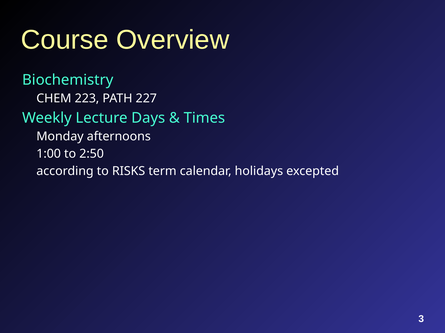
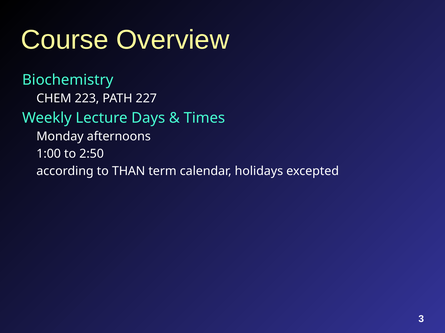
RISKS: RISKS -> THAN
